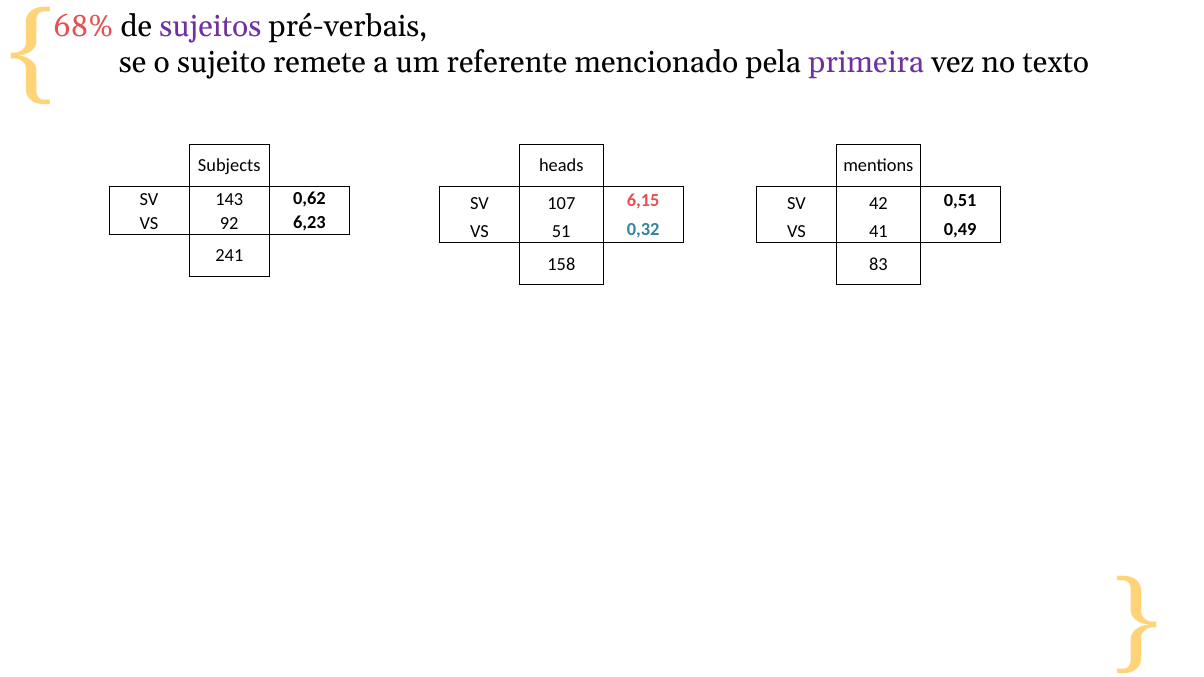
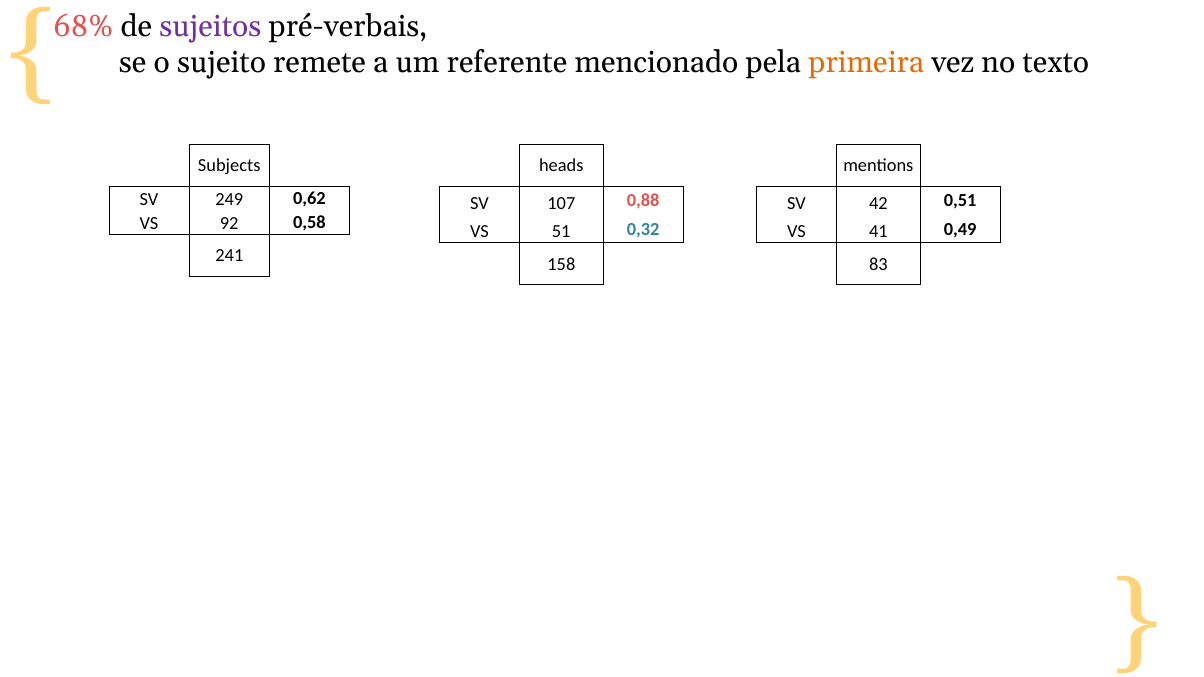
primeira colour: purple -> orange
143: 143 -> 249
6,15: 6,15 -> 0,88
6,23: 6,23 -> 0,58
